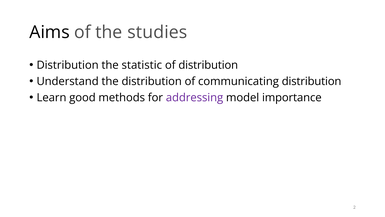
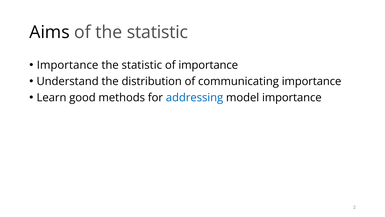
of the studies: studies -> statistic
Distribution at (68, 65): Distribution -> Importance
of distribution: distribution -> importance
communicating distribution: distribution -> importance
addressing colour: purple -> blue
